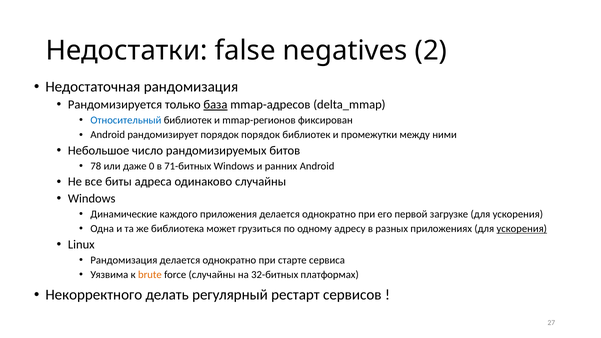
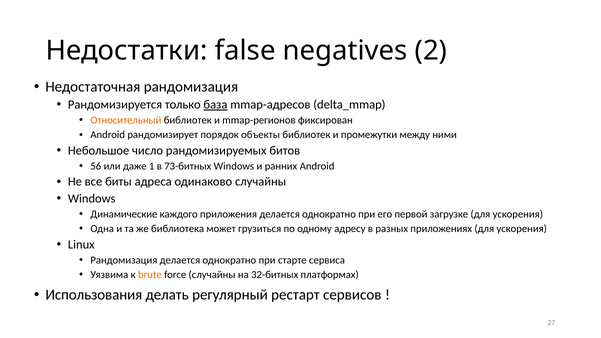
Относительный colour: blue -> orange
порядок порядок: порядок -> объекты
78: 78 -> 56
0: 0 -> 1
71-битных: 71-битных -> 73-битных
ускорения at (522, 229) underline: present -> none
Некорректного: Некорректного -> Использования
